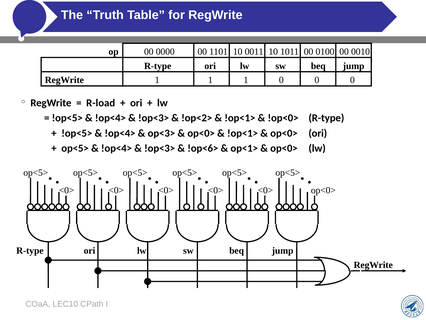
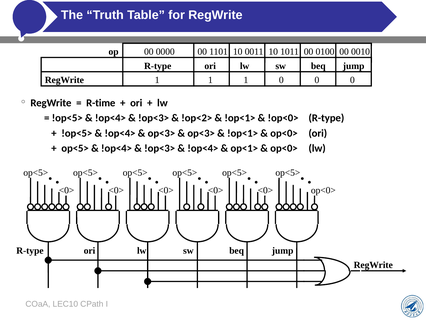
R-load: R-load -> R-time
op<0> at (201, 133): op<0> -> op<3>
!op<6> at (203, 148): !op<6> -> !op<4>
